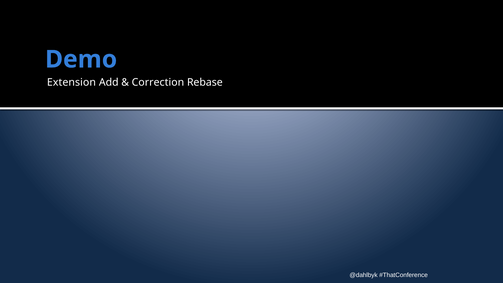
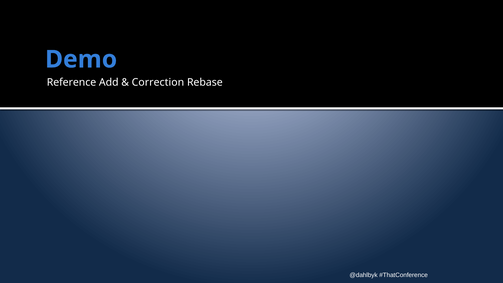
Extension: Extension -> Reference
